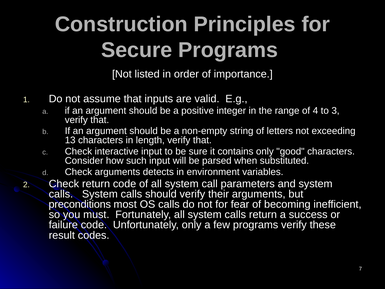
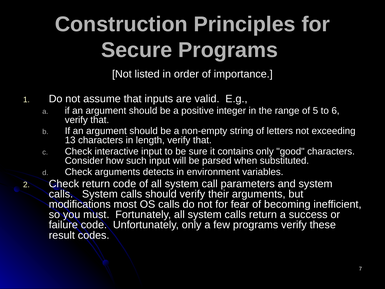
4: 4 -> 5
3: 3 -> 6
preconditions: preconditions -> modifications
